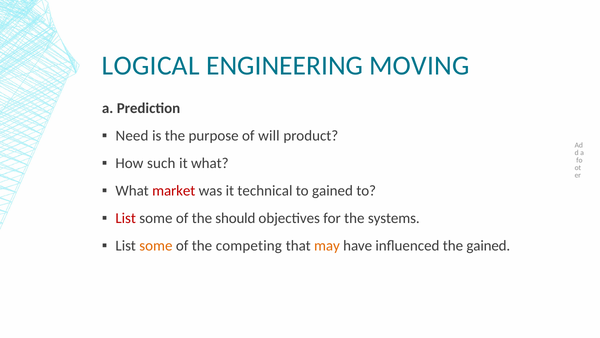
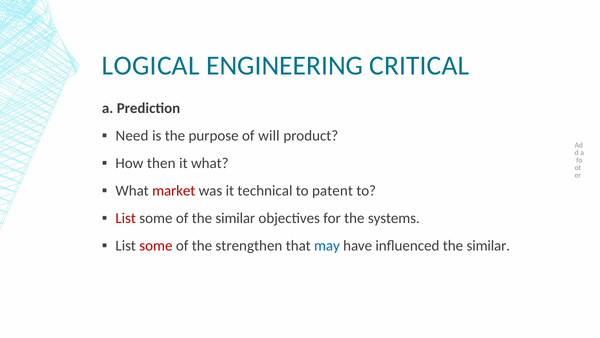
MOVING: MOVING -> CRITICAL
such: such -> then
to gained: gained -> patent
of the should: should -> similar
some at (156, 245) colour: orange -> red
competing: competing -> strengthen
may colour: orange -> blue
influenced the gained: gained -> similar
